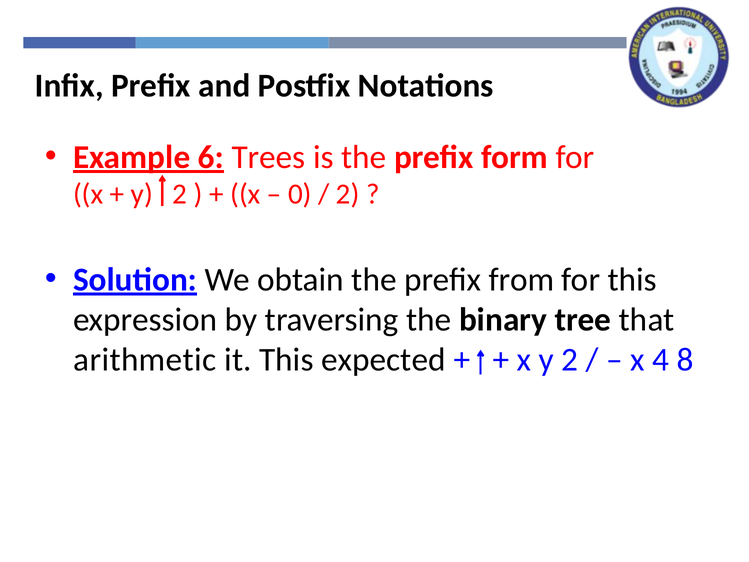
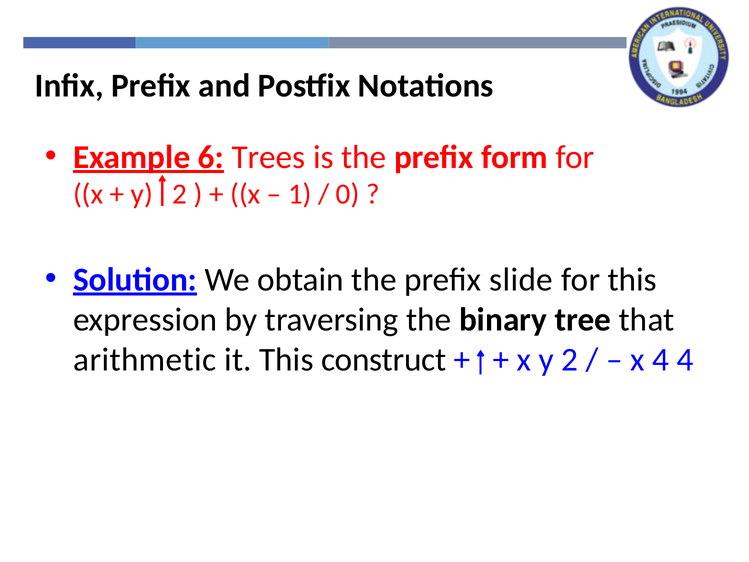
0: 0 -> 1
2 at (348, 194): 2 -> 0
from: from -> slide
expected: expected -> construct
4 8: 8 -> 4
